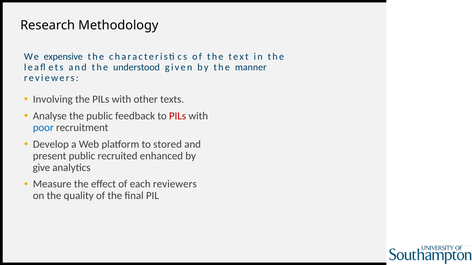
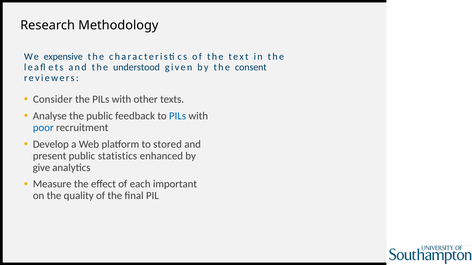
manner: manner -> consent
Involving: Involving -> Consider
PILs at (178, 116) colour: red -> blue
recruited: recruited -> statistics
each reviewers: reviewers -> important
